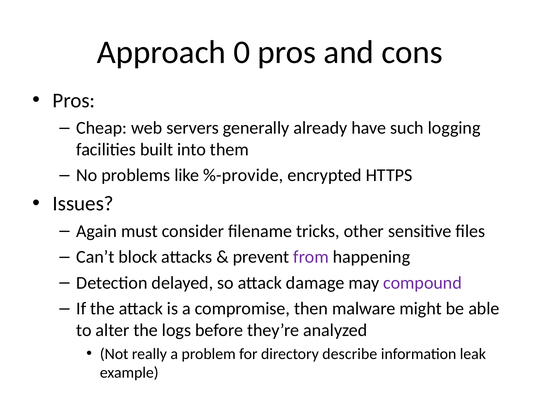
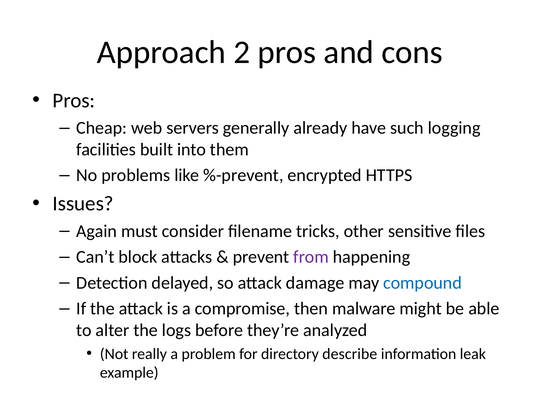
0: 0 -> 2
%-provide: %-provide -> %-prevent
compound colour: purple -> blue
